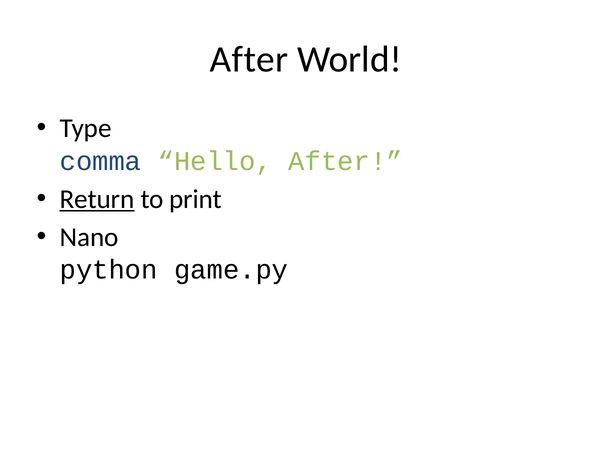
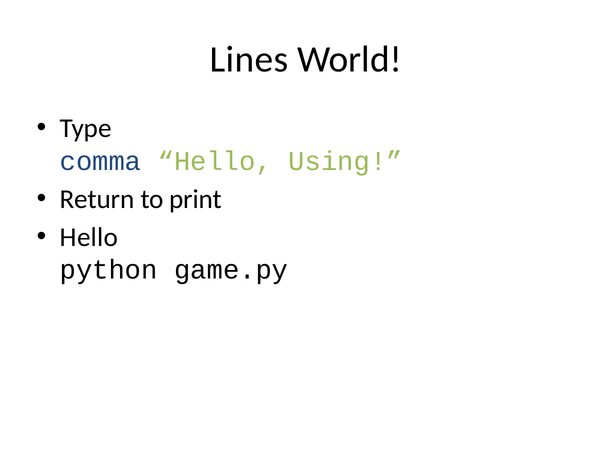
After at (249, 59): After -> Lines
Hello After: After -> Using
Return underline: present -> none
Nano at (89, 237): Nano -> Hello
